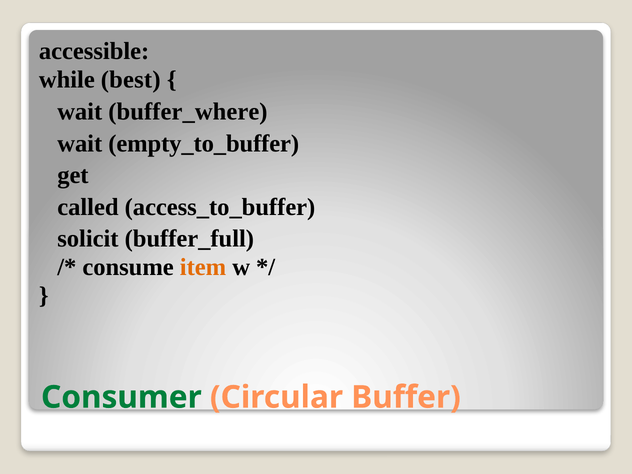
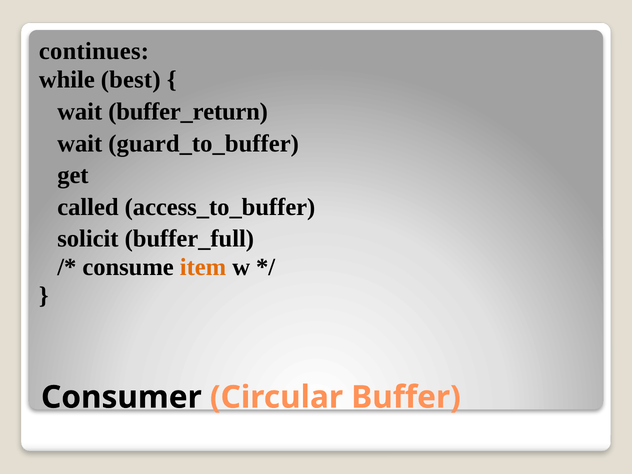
accessible: accessible -> continues
buffer_where: buffer_where -> buffer_return
empty_to_buffer: empty_to_buffer -> guard_to_buffer
Consumer colour: green -> black
